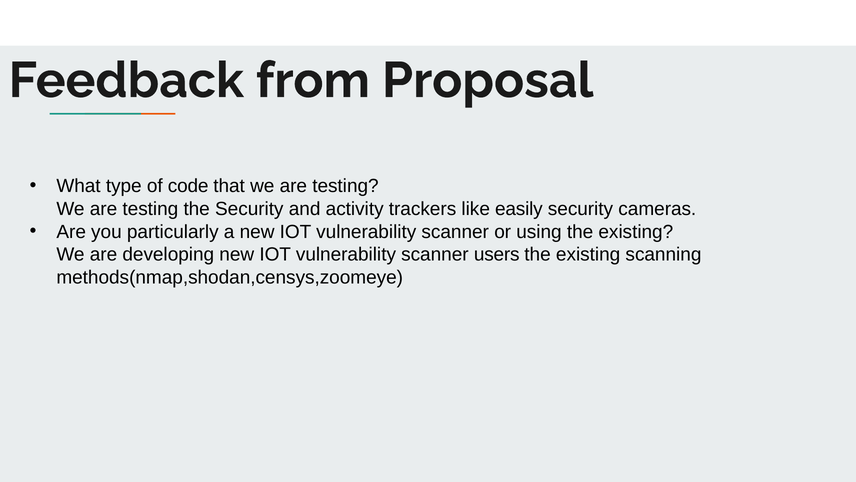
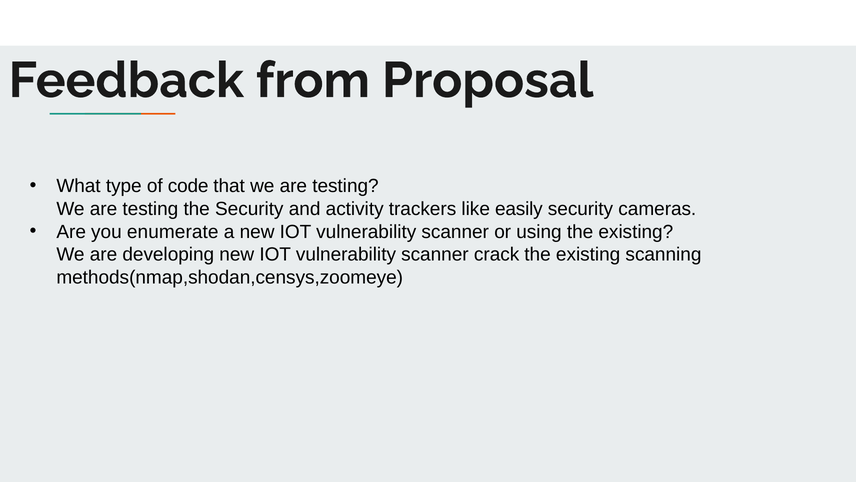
particularly: particularly -> enumerate
users: users -> crack
